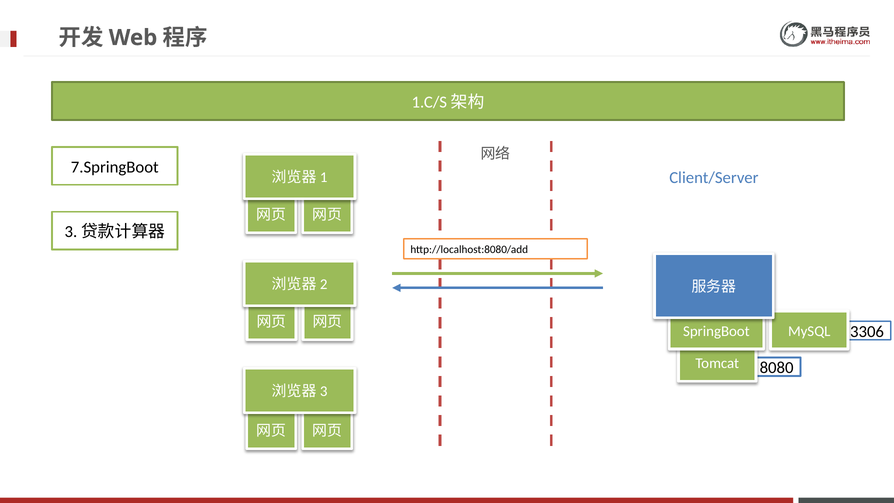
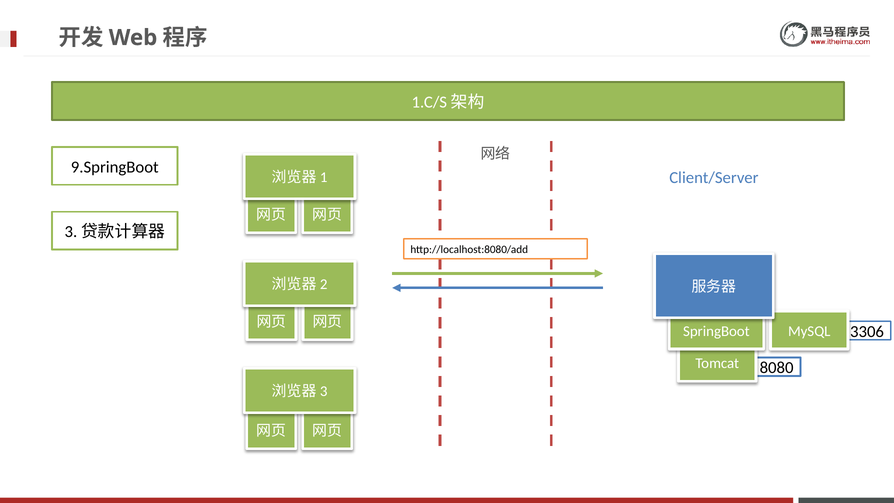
7.SpringBoot: 7.SpringBoot -> 9.SpringBoot
